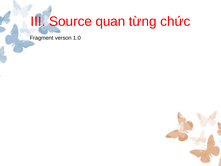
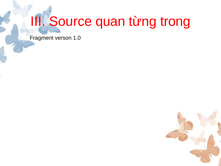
chức: chức -> trong
